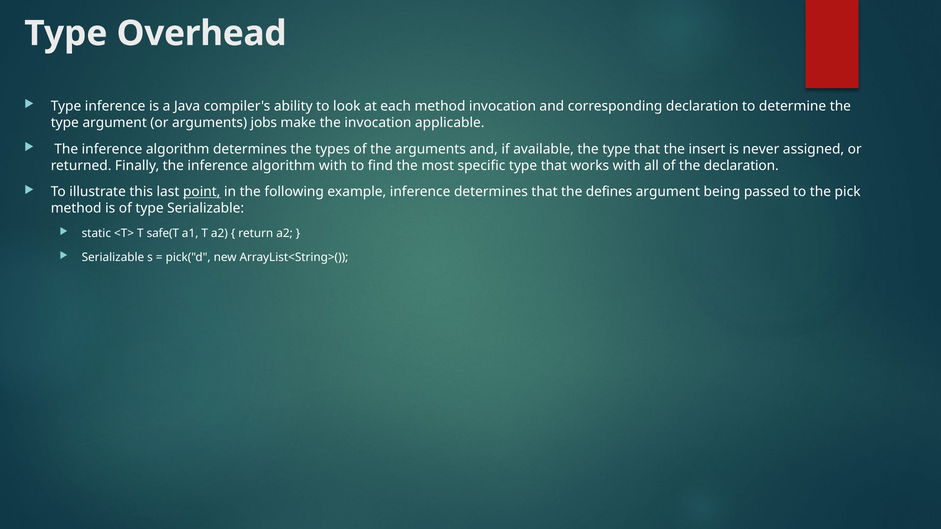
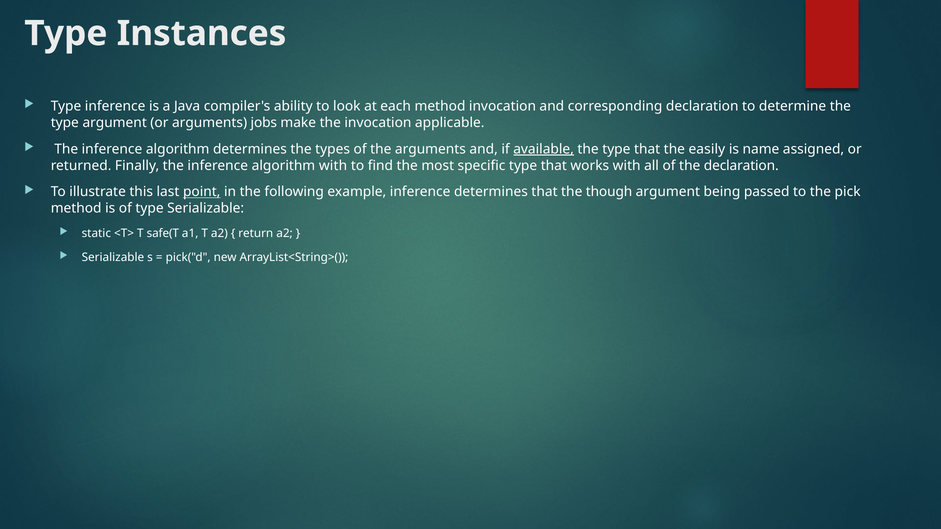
Overhead: Overhead -> Instances
available underline: none -> present
insert: insert -> easily
never: never -> name
defines: defines -> though
